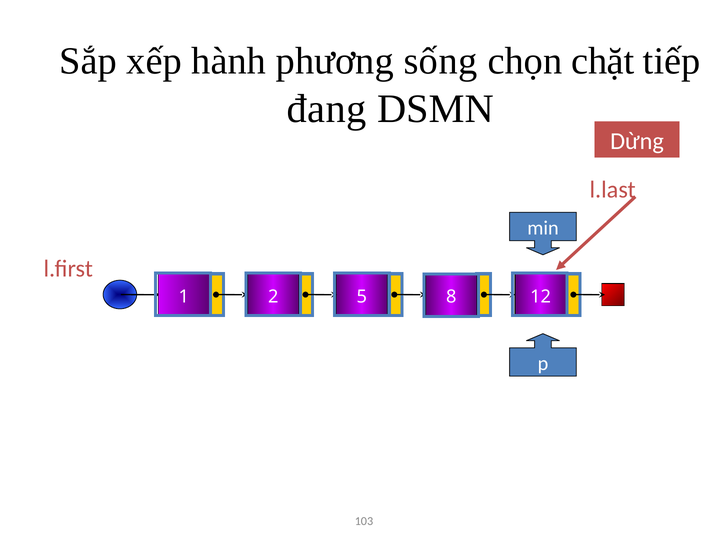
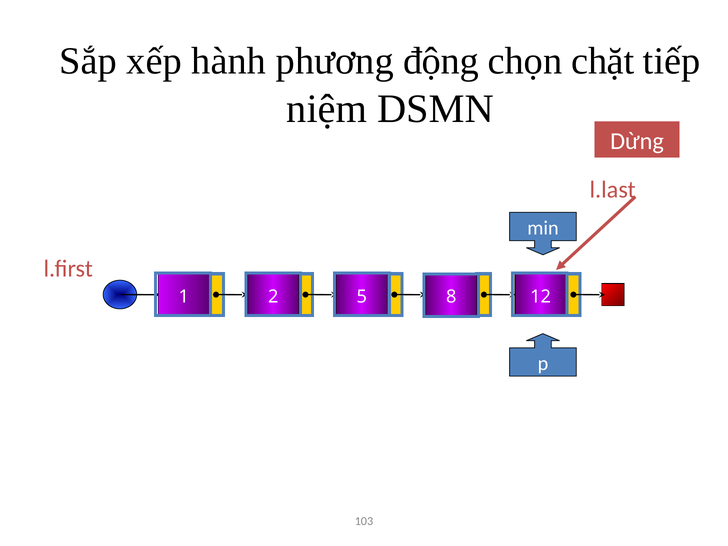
sống: sống -> động
đang: đang -> niệm
